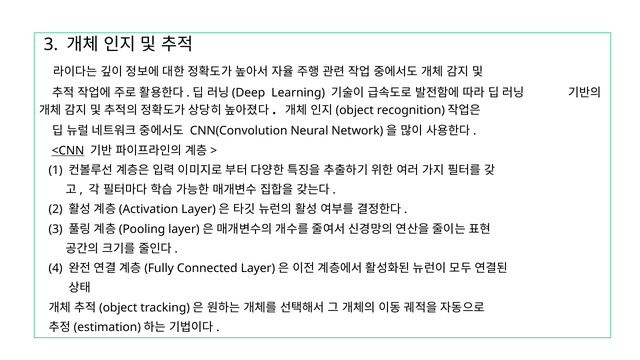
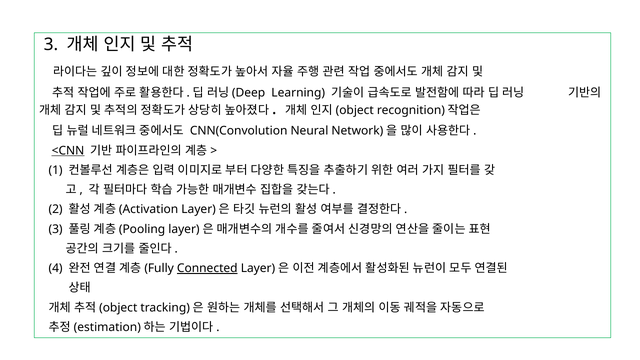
Connected underline: none -> present
